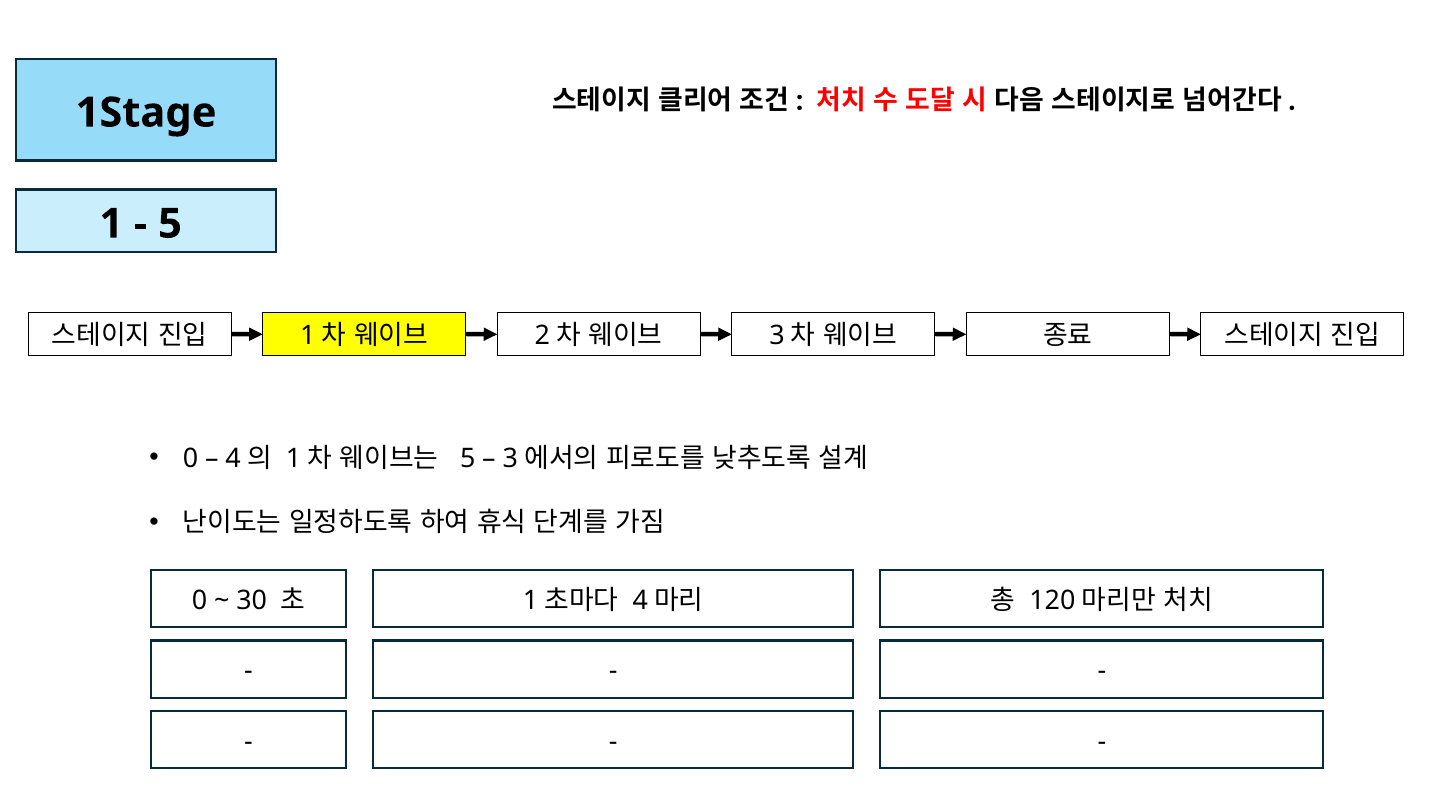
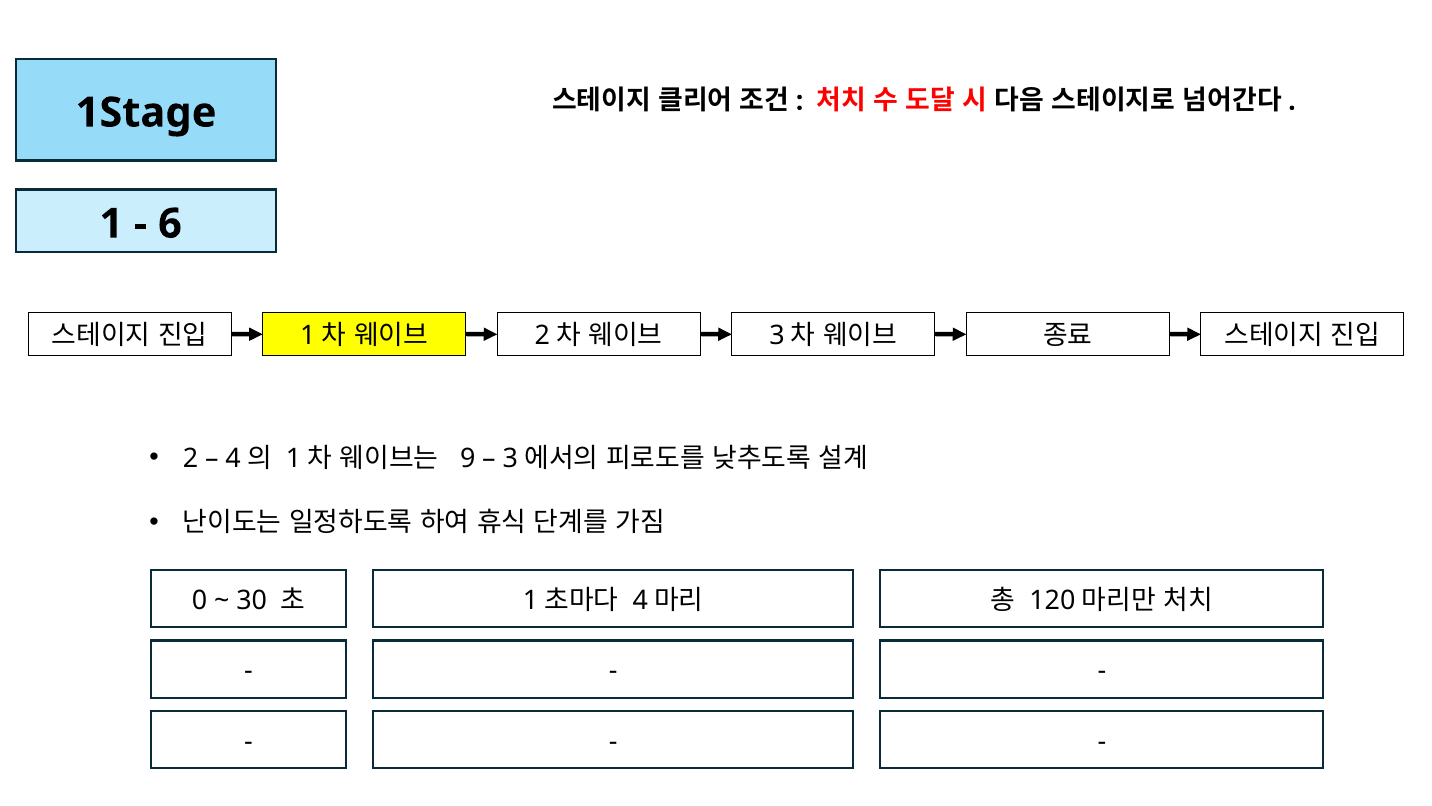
5 at (170, 224): 5 -> 6
0 at (191, 458): 0 -> 2
5 at (468, 458): 5 -> 9
